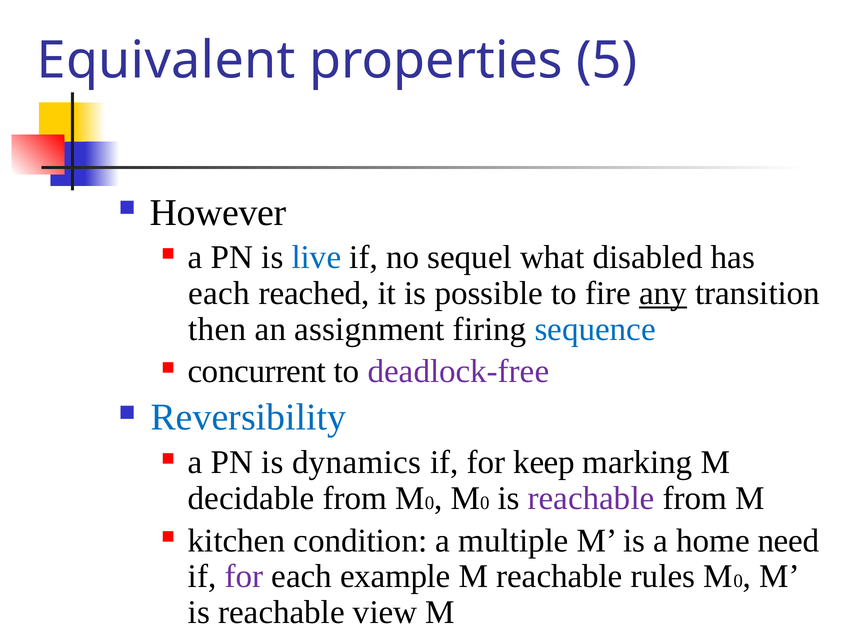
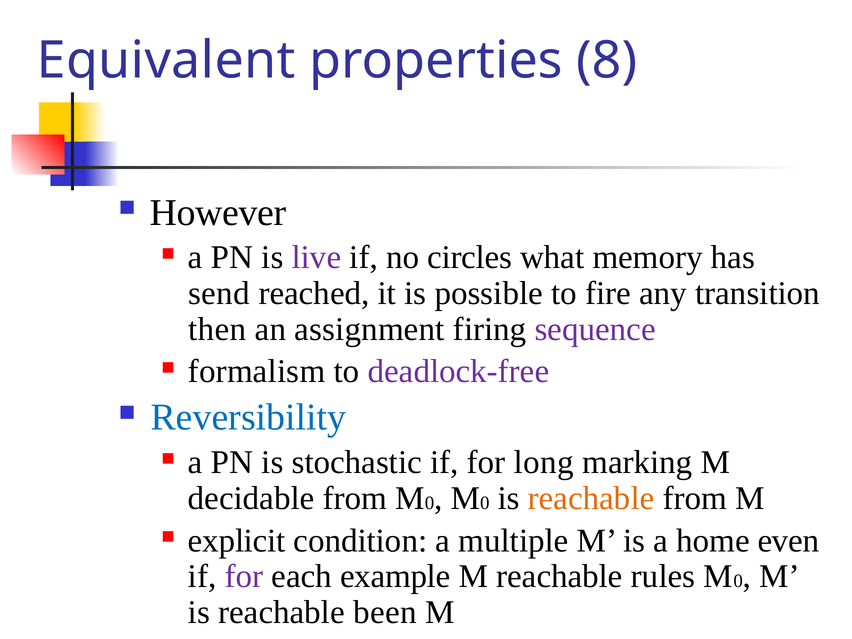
5: 5 -> 8
live colour: blue -> purple
sequel: sequel -> circles
disabled: disabled -> memory
each at (219, 293): each -> send
any underline: present -> none
sequence colour: blue -> purple
concurrent: concurrent -> formalism
dynamics: dynamics -> stochastic
keep: keep -> long
reachable at (591, 498) colour: purple -> orange
kitchen: kitchen -> explicit
need: need -> even
view: view -> been
